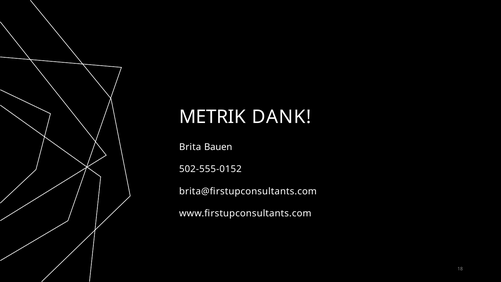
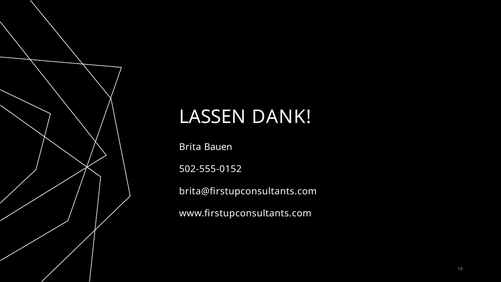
METRIK: METRIK -> LASSEN
